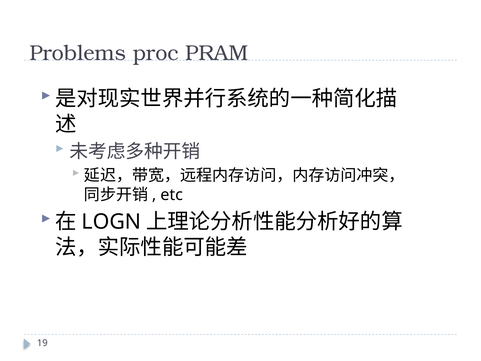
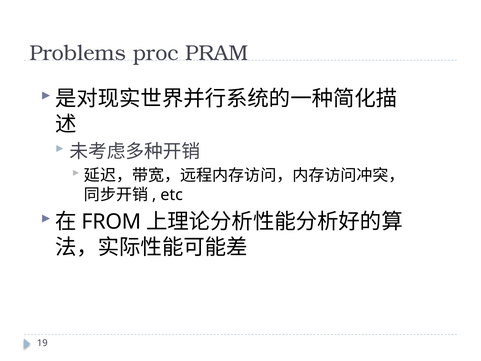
LOGN: LOGN -> FROM
